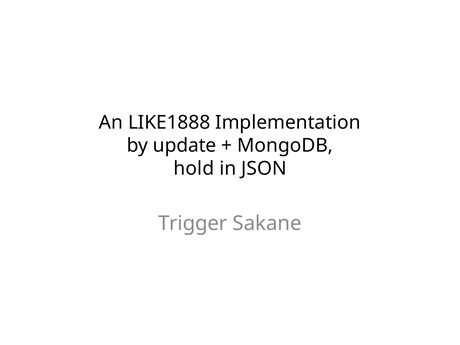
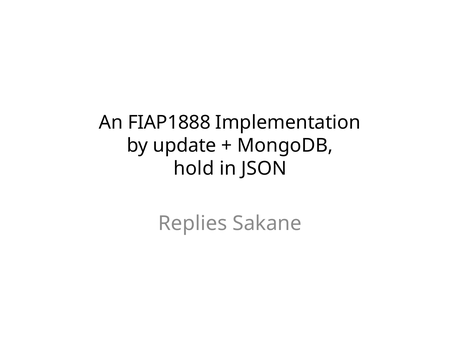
LIKE1888: LIKE1888 -> FIAP1888
Trigger: Trigger -> Replies
